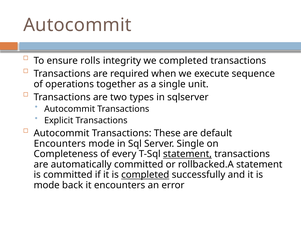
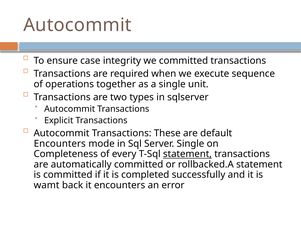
rolls: rolls -> case
we completed: completed -> committed
completed at (145, 175) underline: present -> none
mode at (47, 185): mode -> wamt
